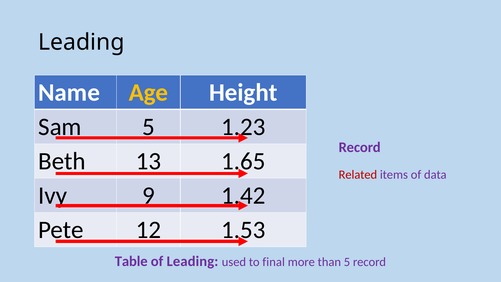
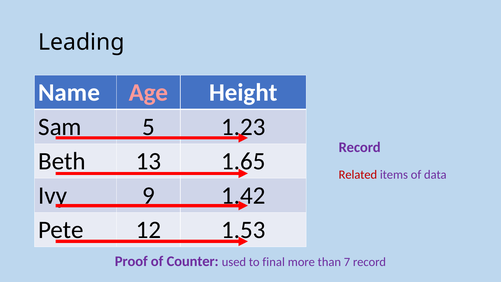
Age colour: yellow -> pink
Table: Table -> Proof
of Leading: Leading -> Counter
than 5: 5 -> 7
